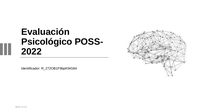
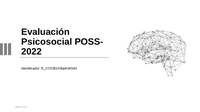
Psicológico: Psicológico -> Psicosocial
